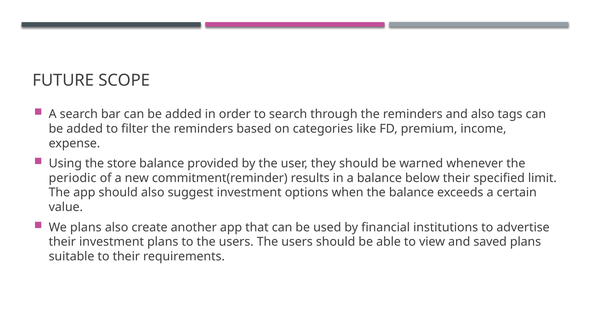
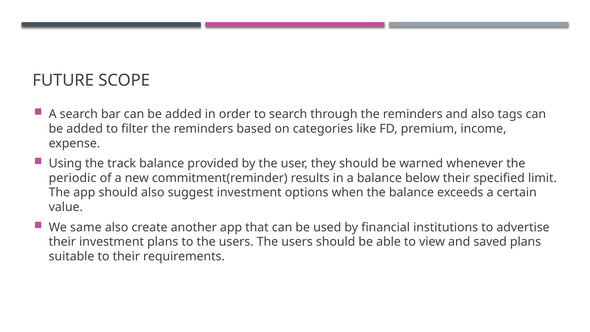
store: store -> track
We plans: plans -> same
